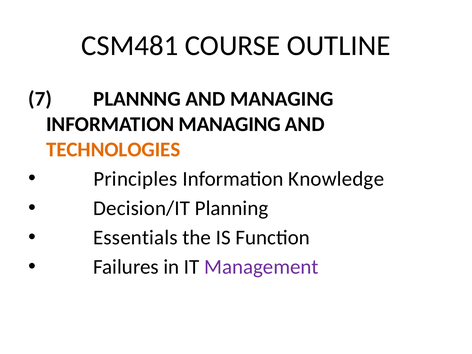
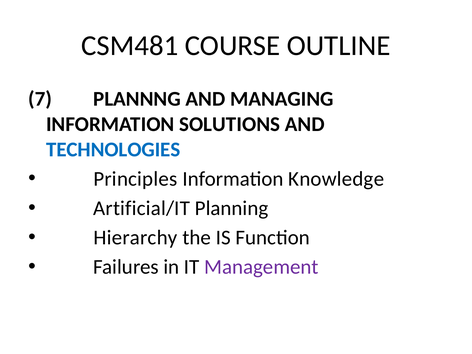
INFORMATION MANAGING: MANAGING -> SOLUTIONS
TECHNOLOGIES colour: orange -> blue
Decision/IT: Decision/IT -> Artificial/IT
Essentials: Essentials -> Hierarchy
